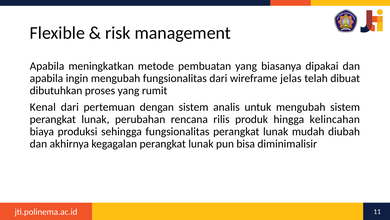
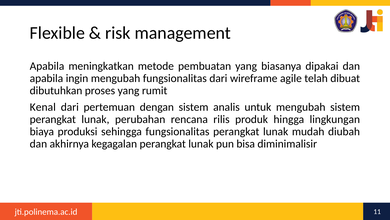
jelas: jelas -> agile
kelincahan: kelincahan -> lingkungan
